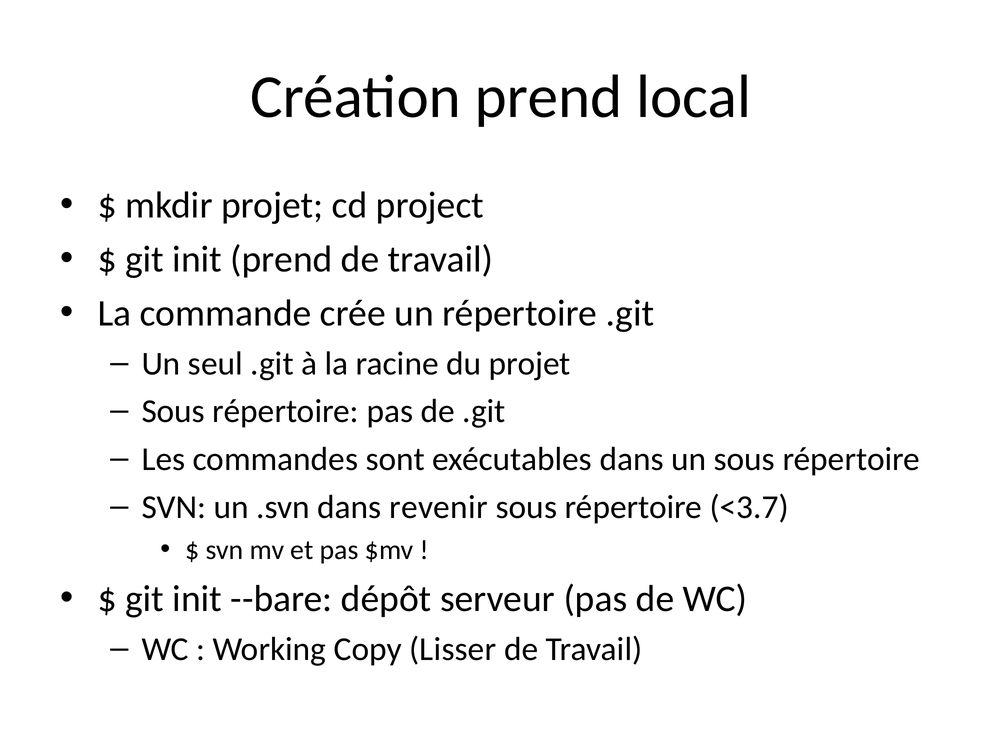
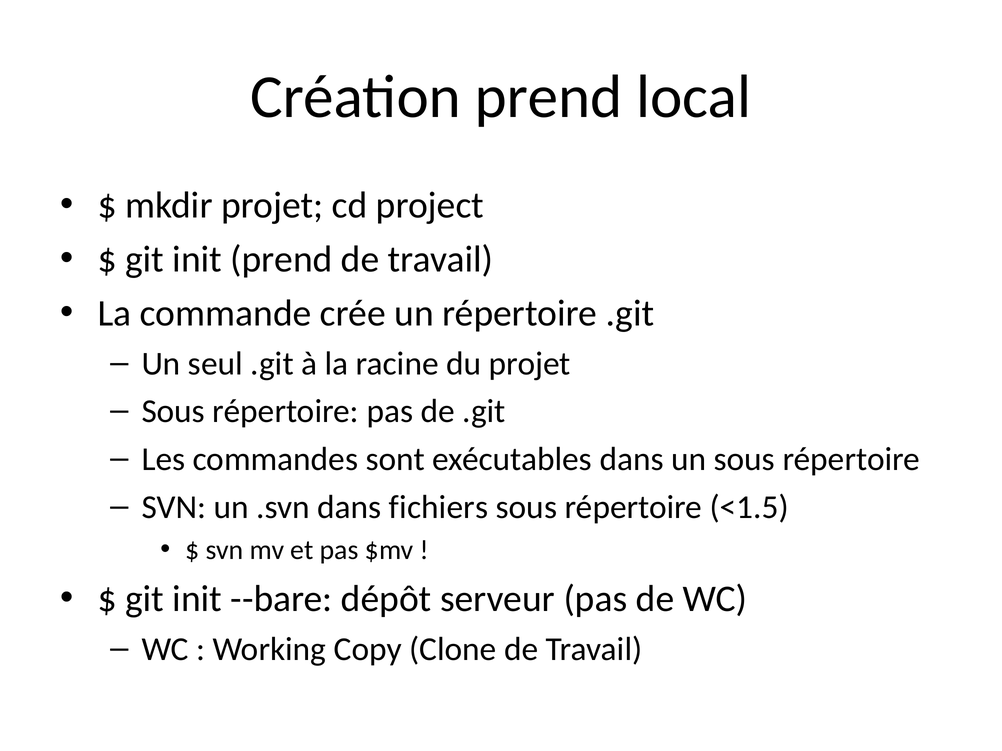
revenir: revenir -> fichiers
<3.7: <3.7 -> <1.5
Lisser: Lisser -> Clone
